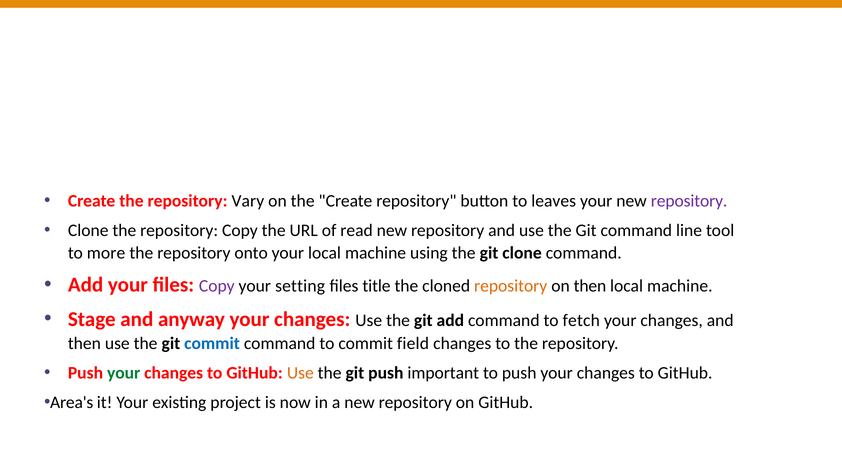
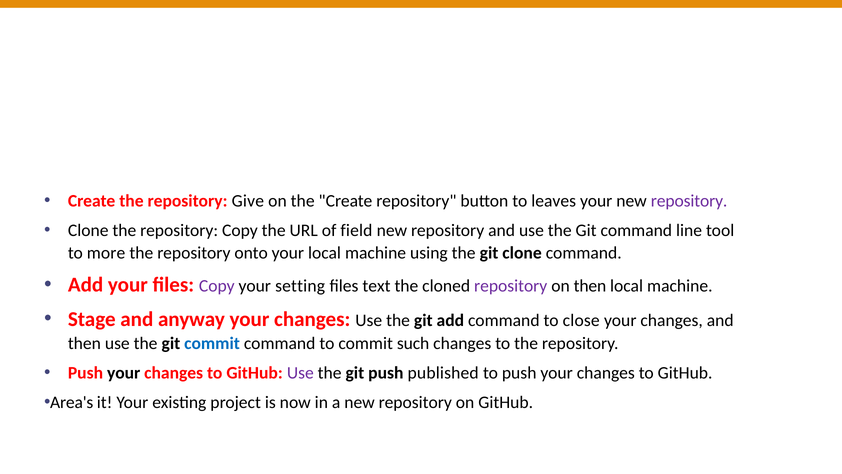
Vary: Vary -> Give
read: read -> field
title: title -> text
repository at (511, 286) colour: orange -> purple
fetch: fetch -> close
field: field -> such
your at (124, 373) colour: green -> black
Use at (300, 373) colour: orange -> purple
important: important -> published
